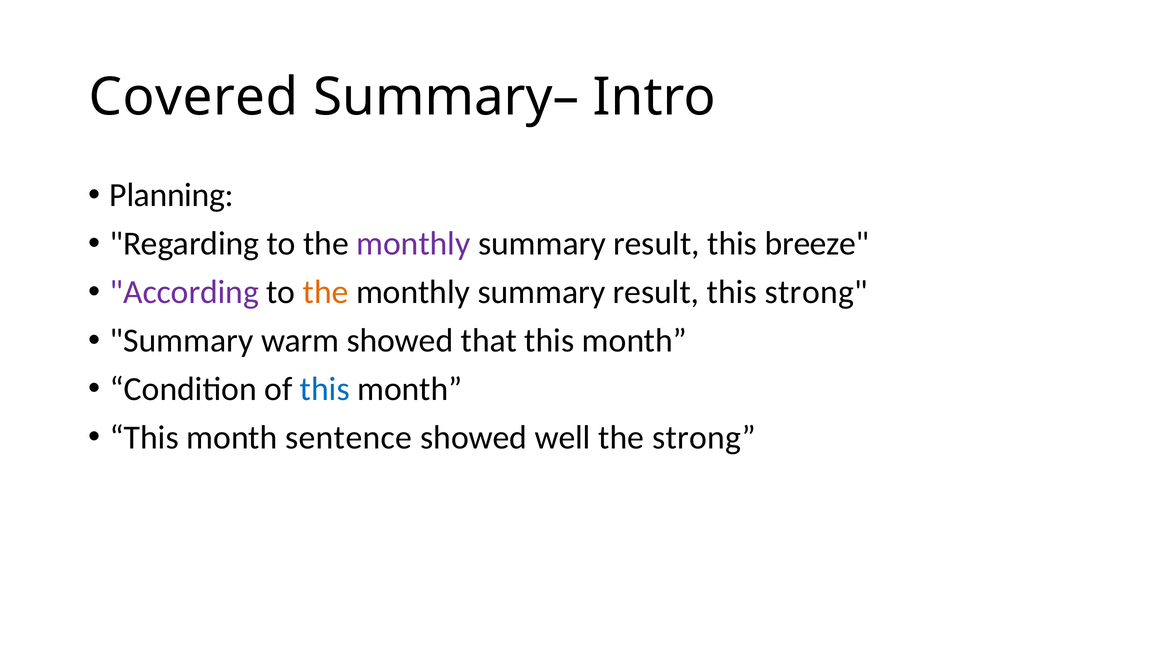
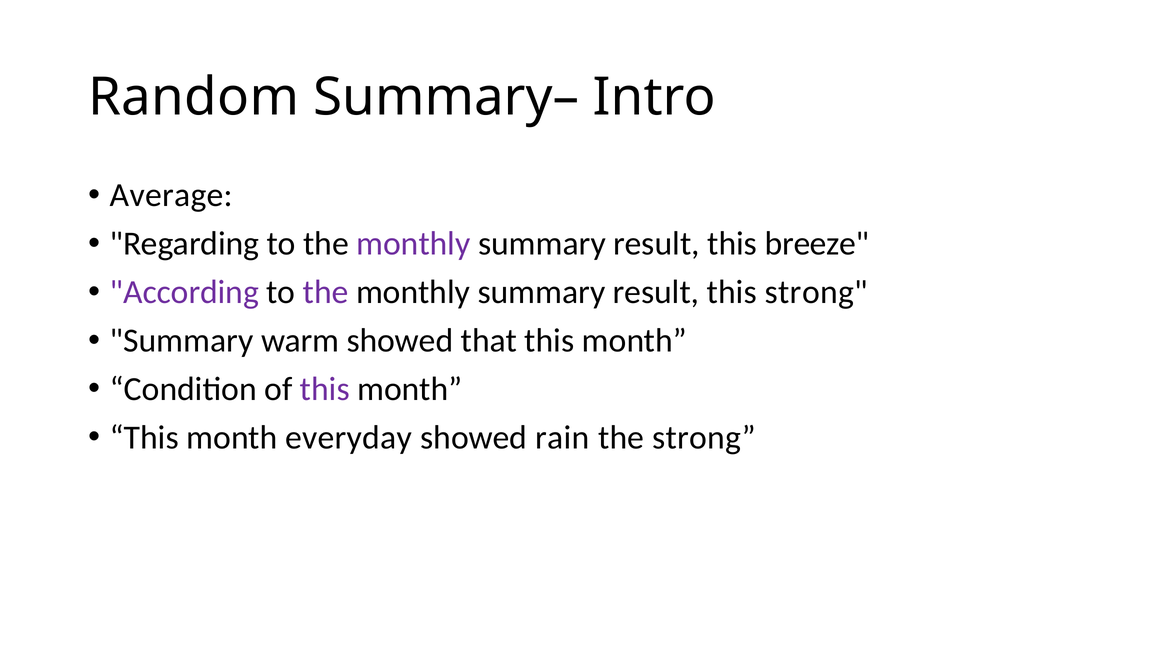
Covered: Covered -> Random
Planning: Planning -> Average
the at (326, 292) colour: orange -> purple
this at (325, 389) colour: blue -> purple
sentence: sentence -> everyday
well: well -> rain
